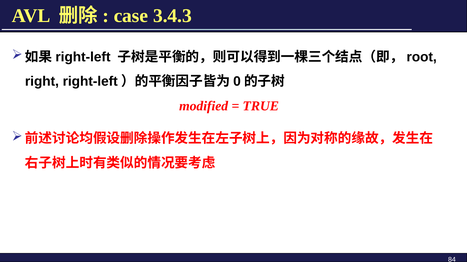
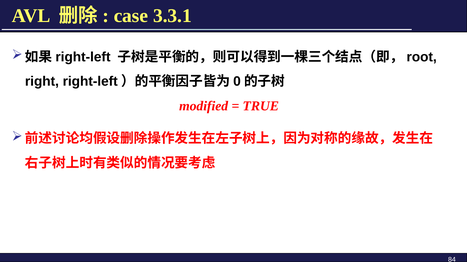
3.4.3: 3.4.3 -> 3.3.1
